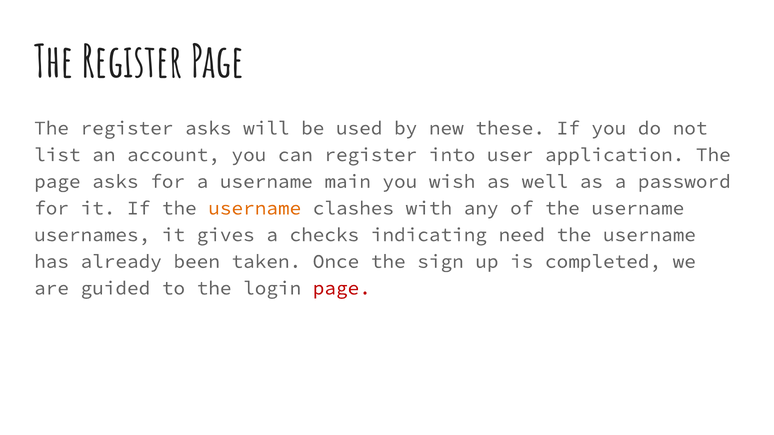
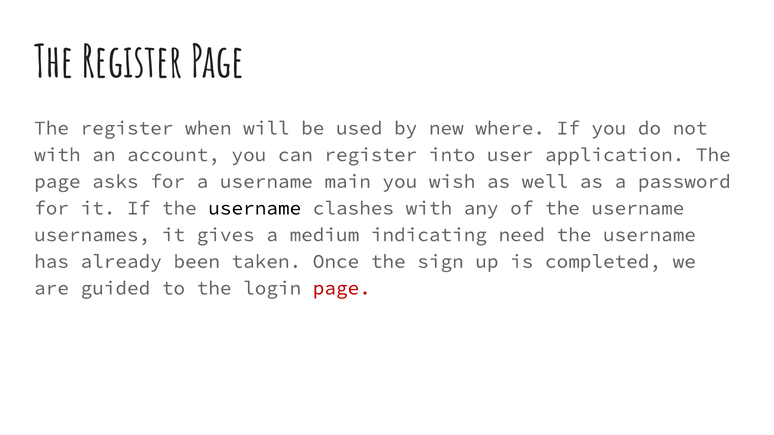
register asks: asks -> when
these: these -> where
list at (57, 155): list -> with
username at (255, 208) colour: orange -> black
checks: checks -> medium
